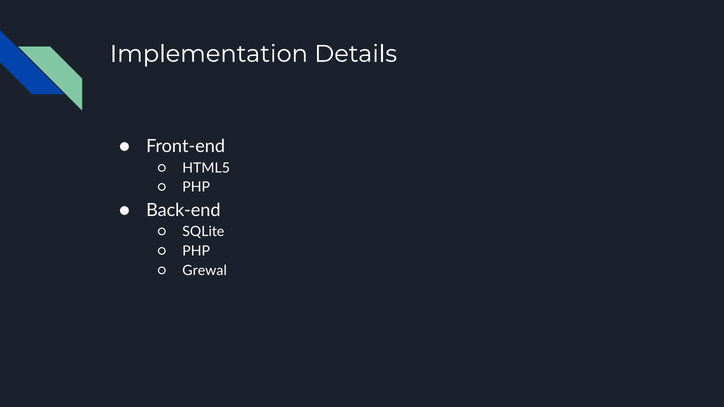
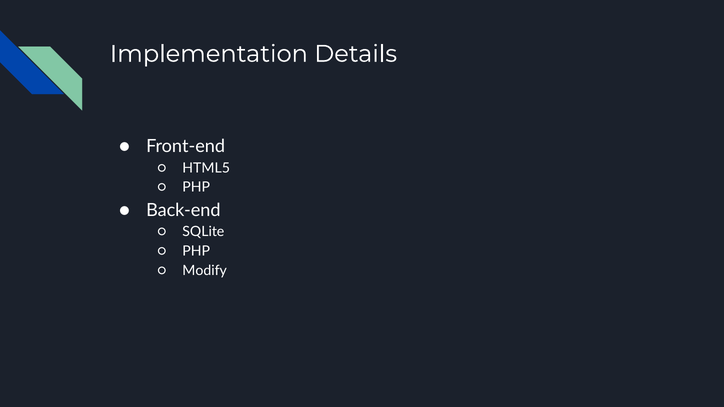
Grewal: Grewal -> Modify
